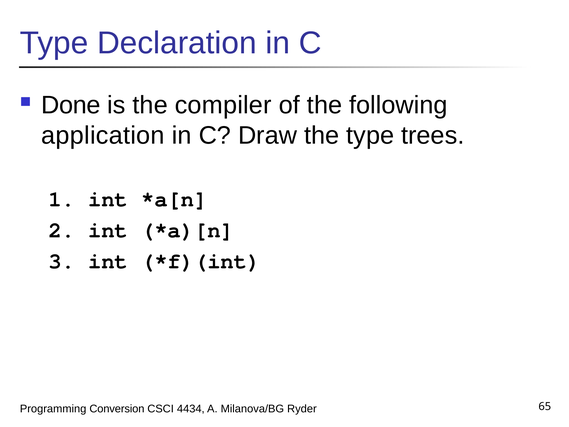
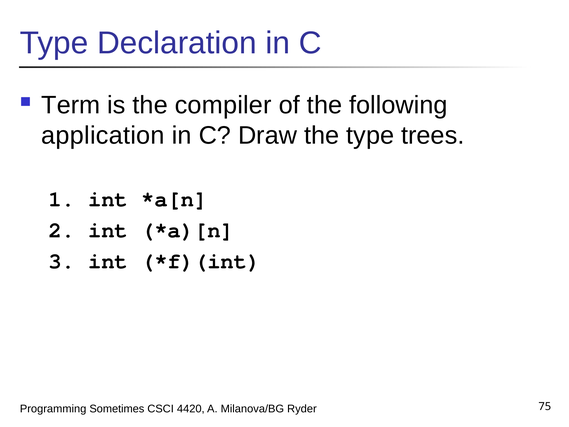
Done: Done -> Term
Conversion: Conversion -> Sometimes
4434: 4434 -> 4420
65: 65 -> 75
